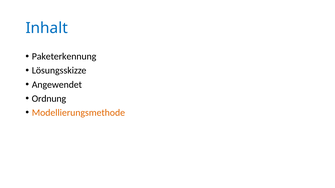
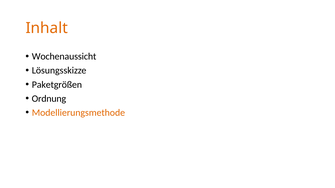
Inhalt colour: blue -> orange
Paketerkennung: Paketerkennung -> Wochenaussicht
Angewendet: Angewendet -> Paketgrößen
